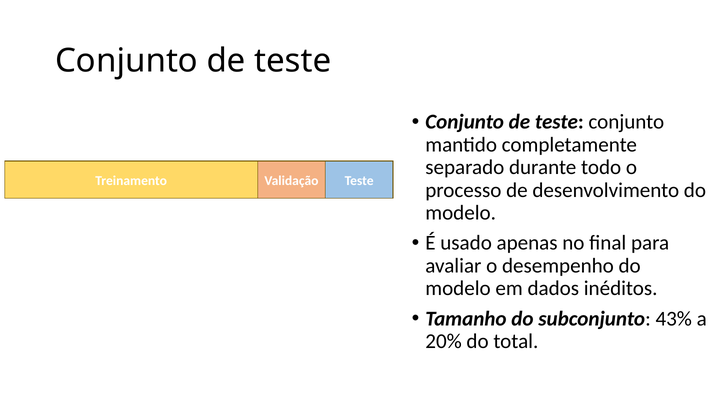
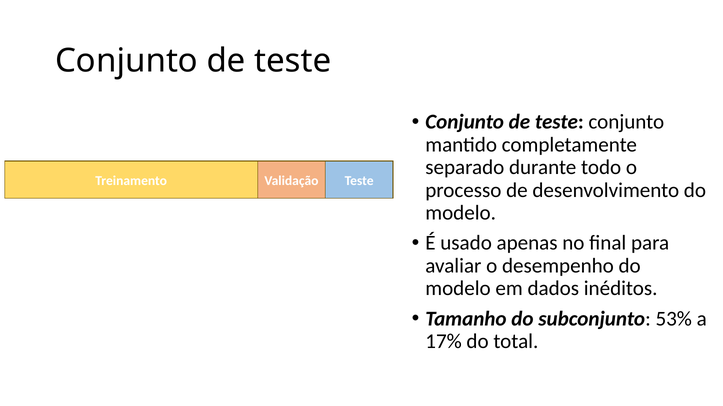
43%: 43% -> 53%
20%: 20% -> 17%
